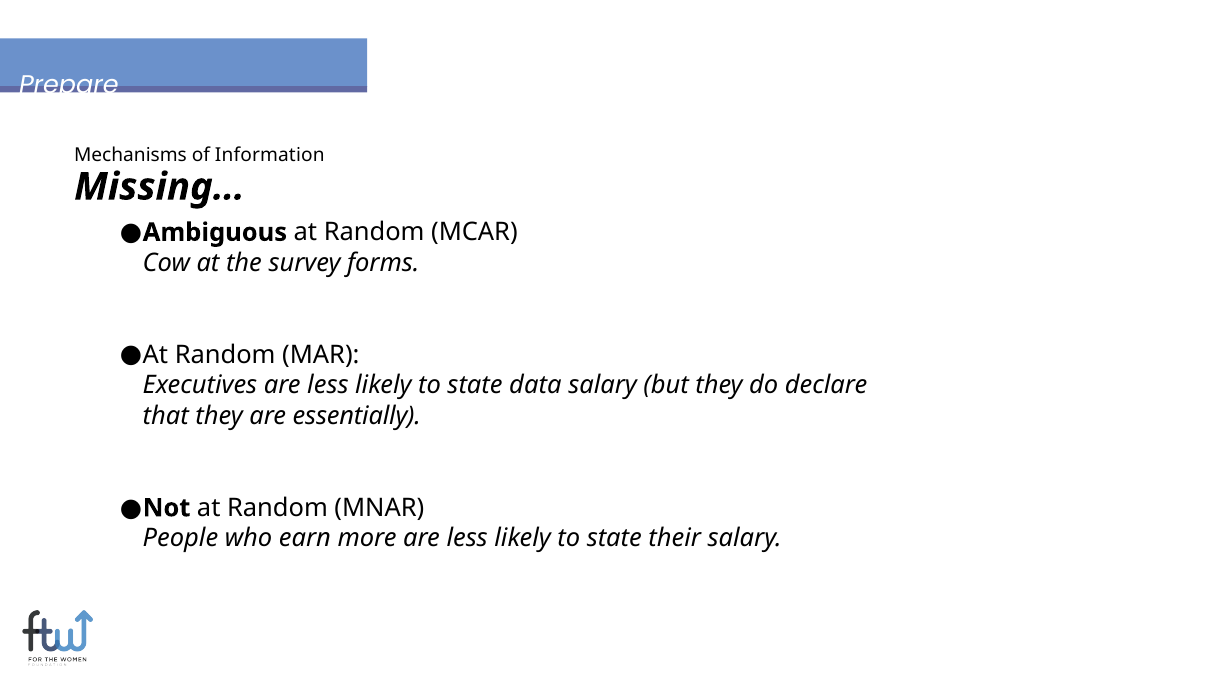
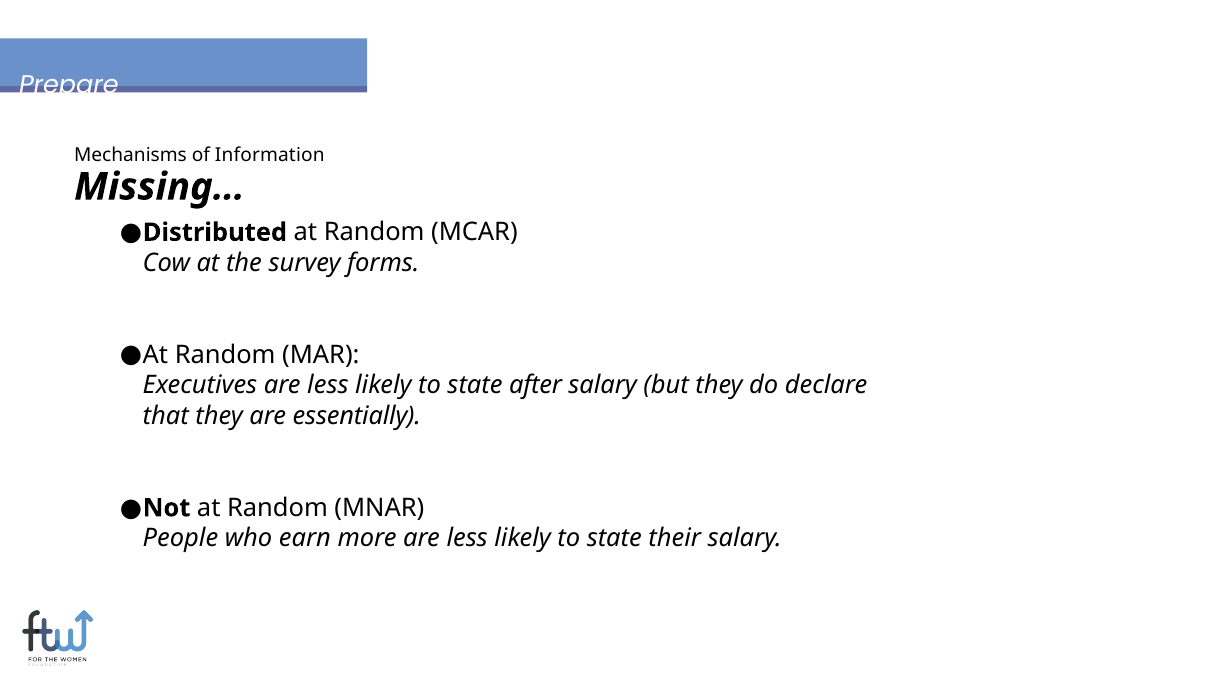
Ambiguous: Ambiguous -> Distributed
data: data -> after
